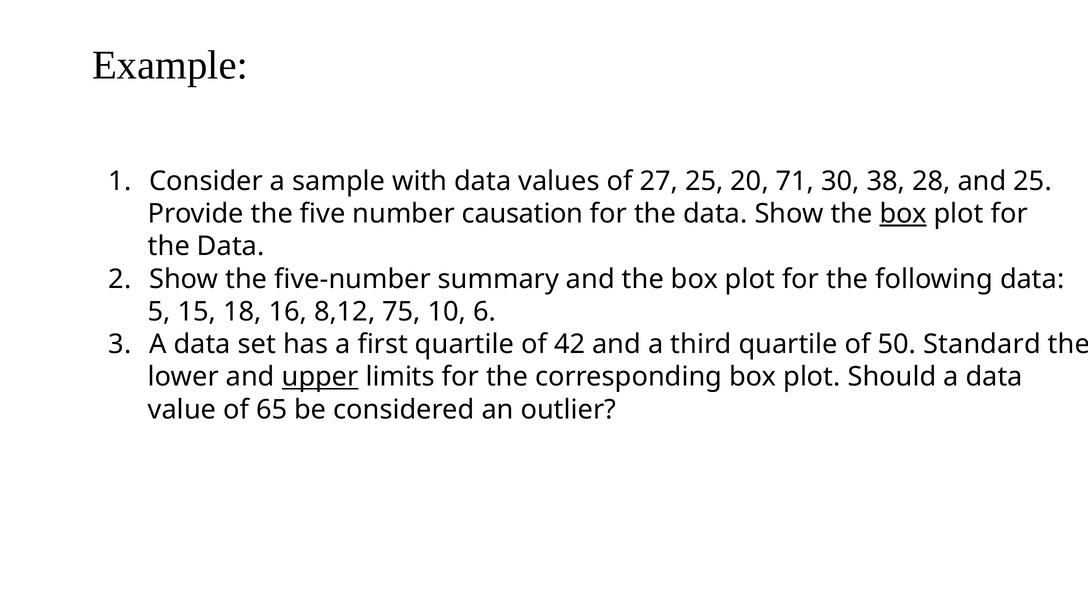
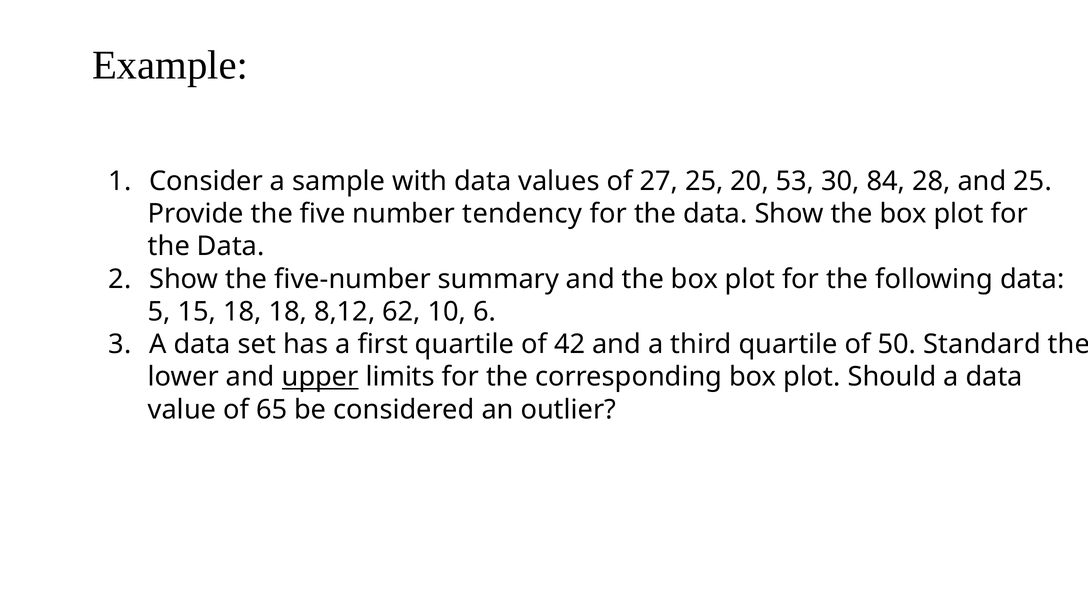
71: 71 -> 53
38: 38 -> 84
causation: causation -> tendency
box at (903, 214) underline: present -> none
18 16: 16 -> 18
75: 75 -> 62
